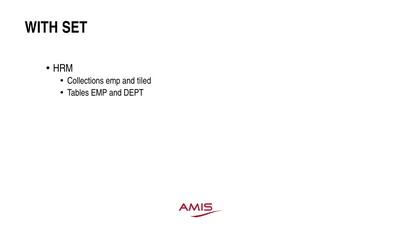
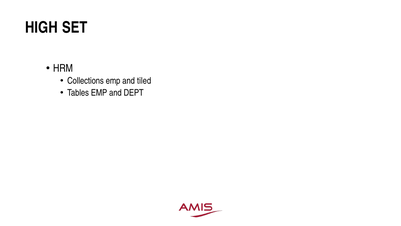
WITH: WITH -> HIGH
